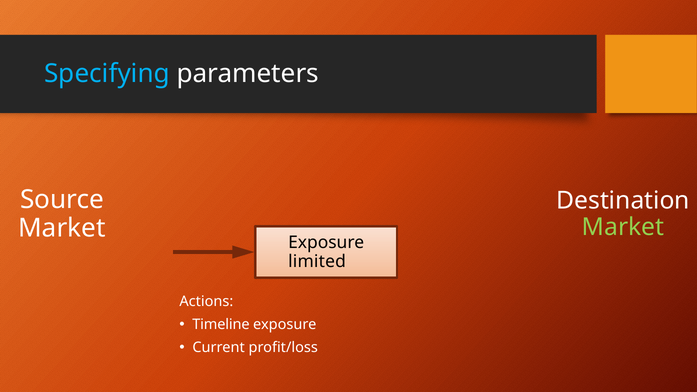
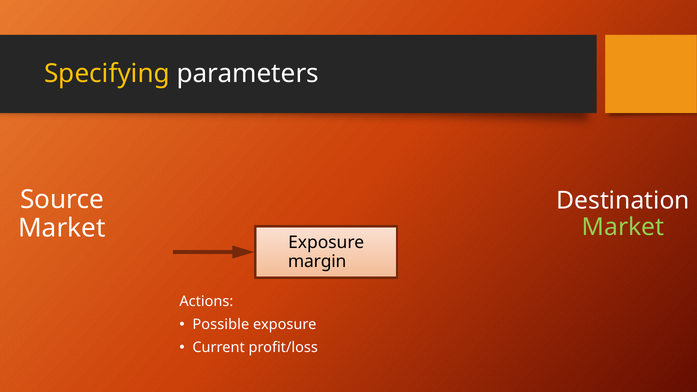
Specifying colour: light blue -> yellow
limited: limited -> margin
Timeline: Timeline -> Possible
